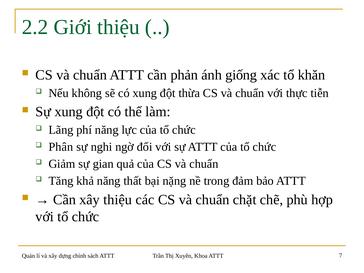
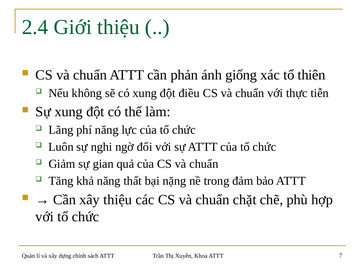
2.2: 2.2 -> 2.4
khăn: khăn -> thiên
thừa: thừa -> điều
Phân: Phân -> Luôn
